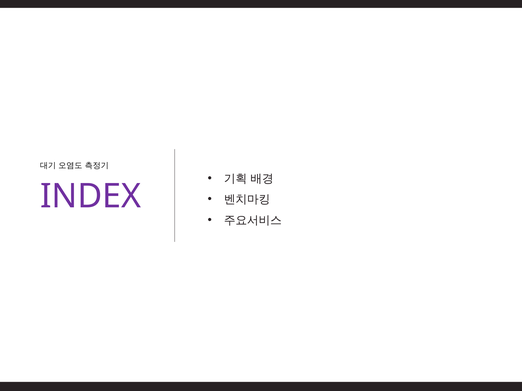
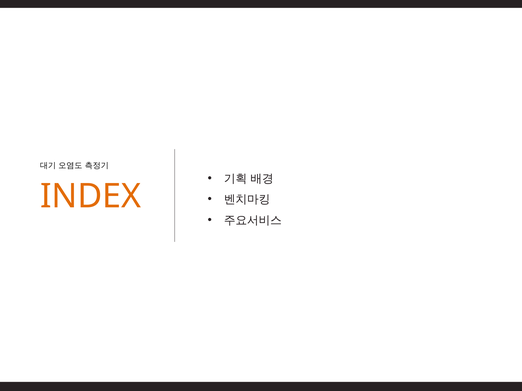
INDEX colour: purple -> orange
